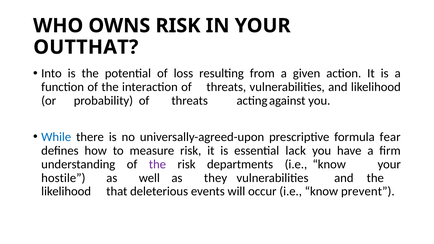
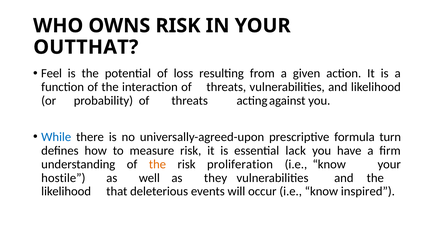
Into: Into -> Feel
fear: fear -> turn
the at (157, 164) colour: purple -> orange
departments: departments -> proliferation
prevent: prevent -> inspired
